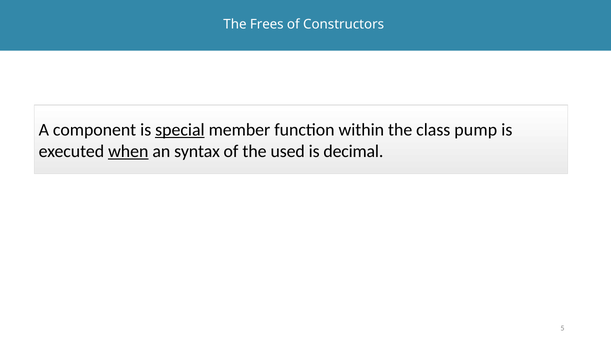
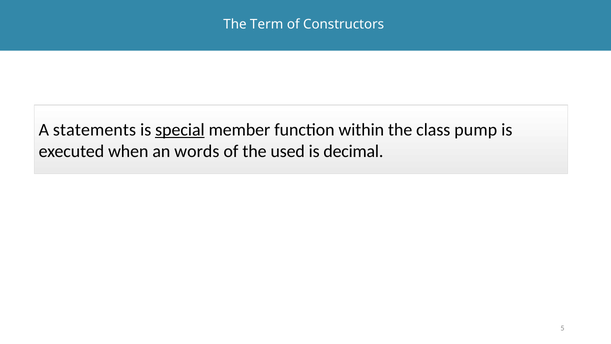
Frees: Frees -> Term
component: component -> statements
when underline: present -> none
syntax: syntax -> words
